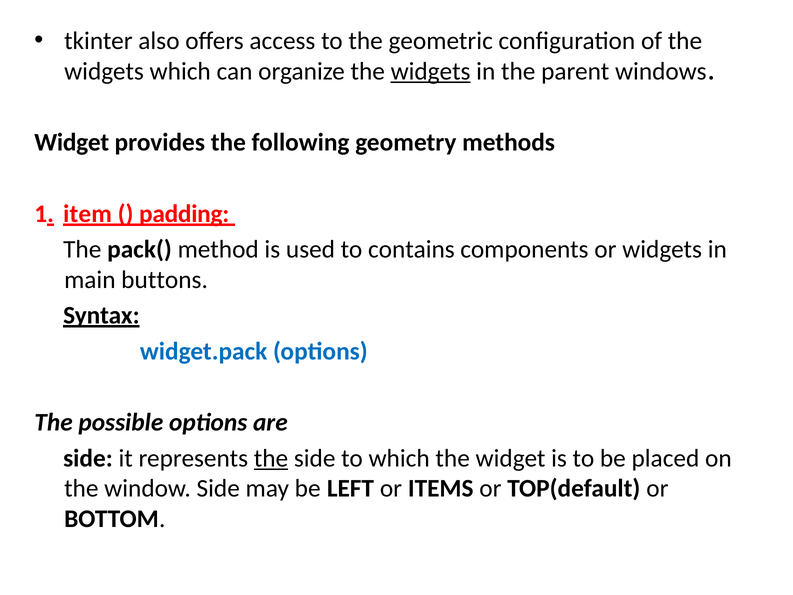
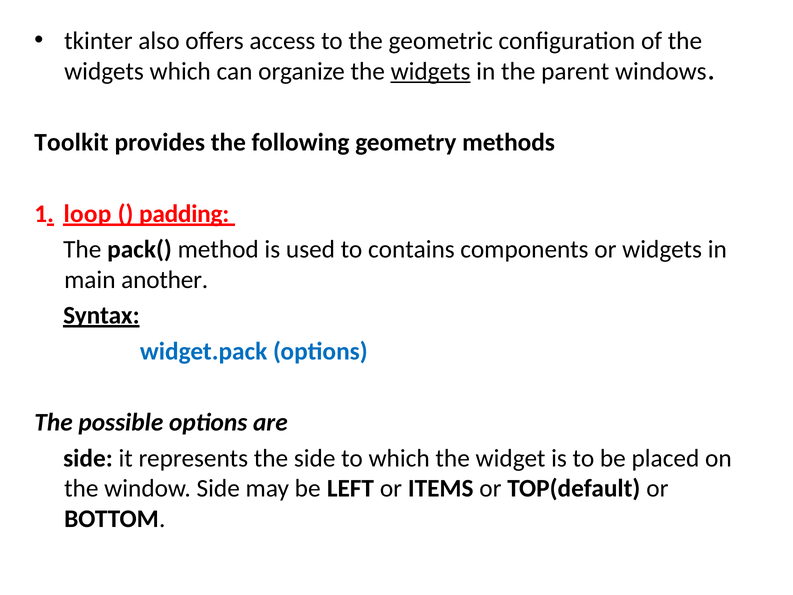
Widget at (72, 142): Widget -> Toolkit
item: item -> loop
buttons: buttons -> another
the at (271, 458) underline: present -> none
